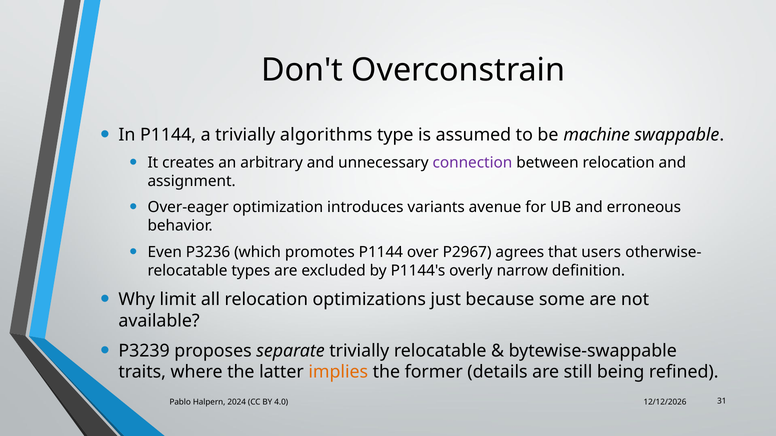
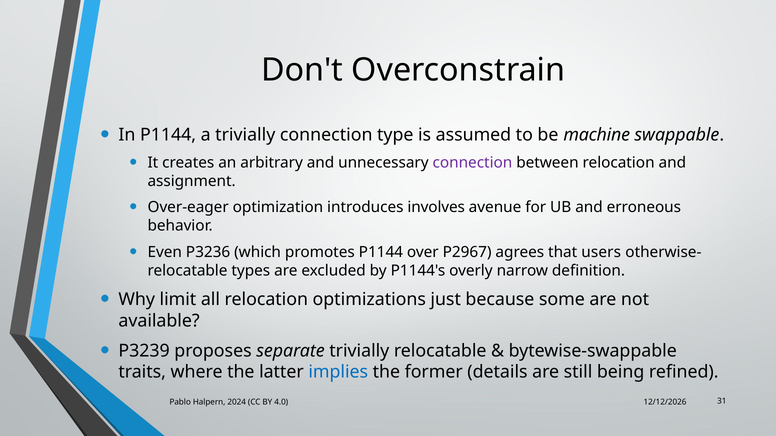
trivially algorithms: algorithms -> connection
variants: variants -> involves
implies colour: orange -> blue
